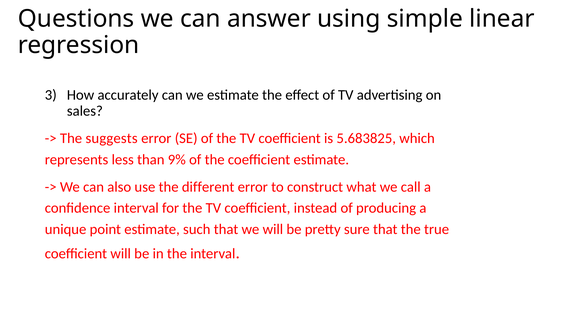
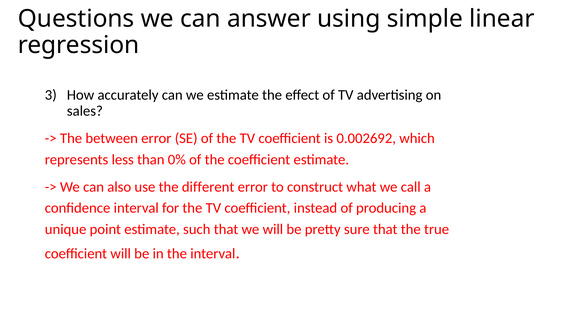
suggests: suggests -> between
5.683825: 5.683825 -> 0.002692
9%: 9% -> 0%
